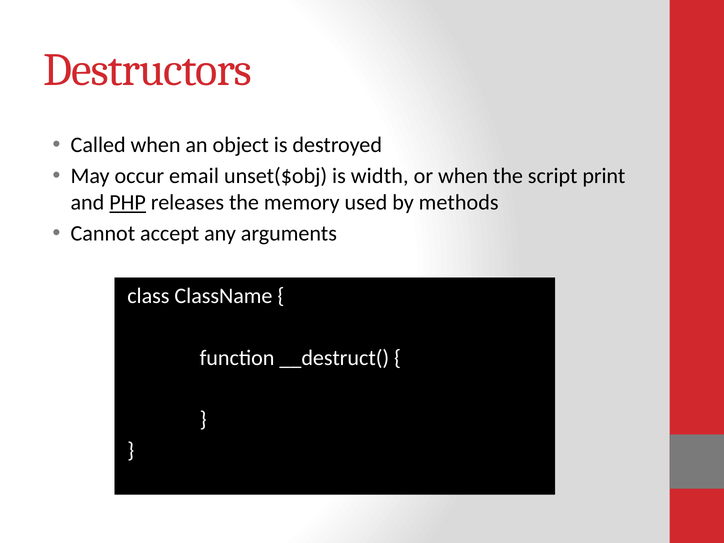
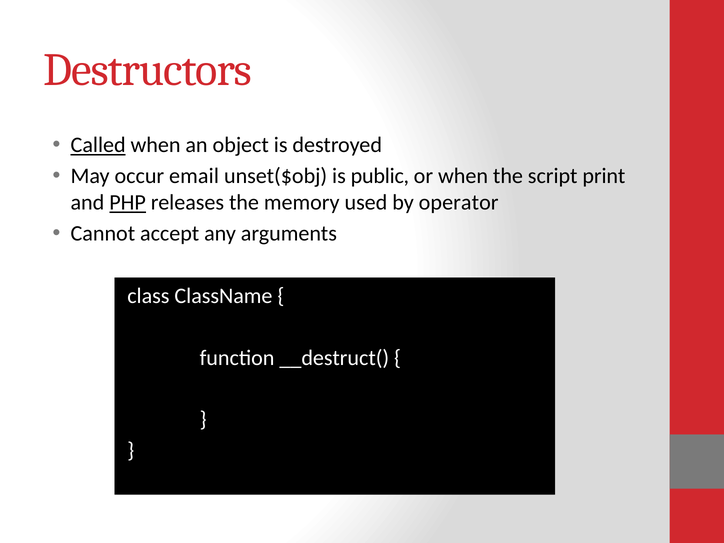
Called underline: none -> present
width: width -> public
methods: methods -> operator
